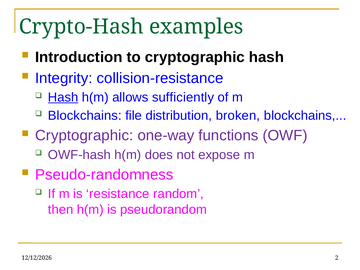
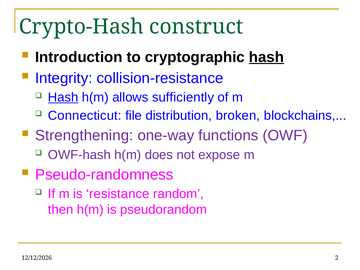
examples: examples -> construct
hash at (266, 57) underline: none -> present
Blockchains at (85, 116): Blockchains -> Connecticut
Cryptographic at (84, 135): Cryptographic -> Strengthening
